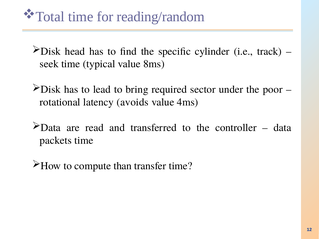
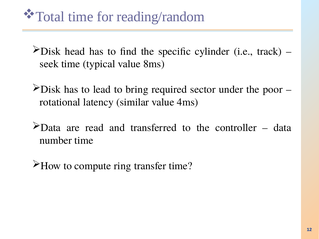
avoids: avoids -> similar
packets: packets -> number
than: than -> ring
